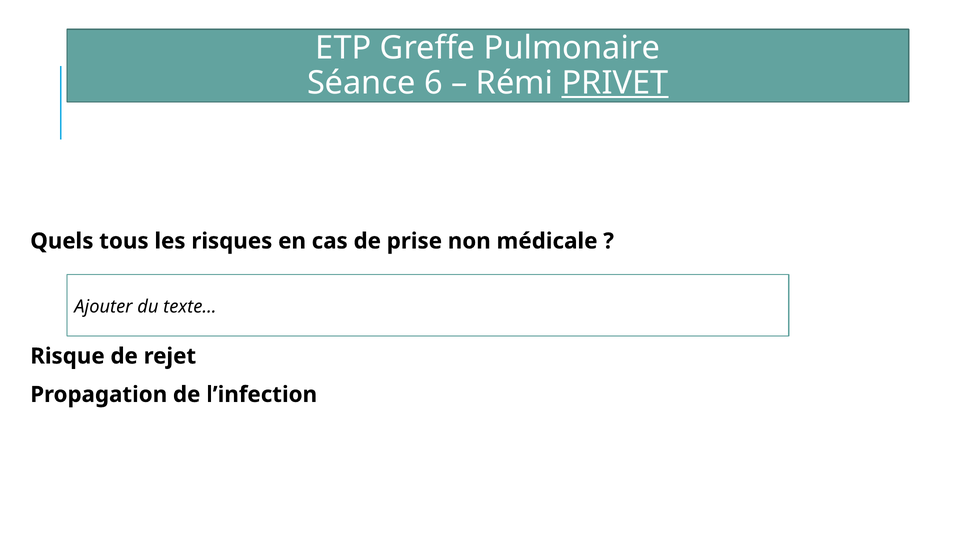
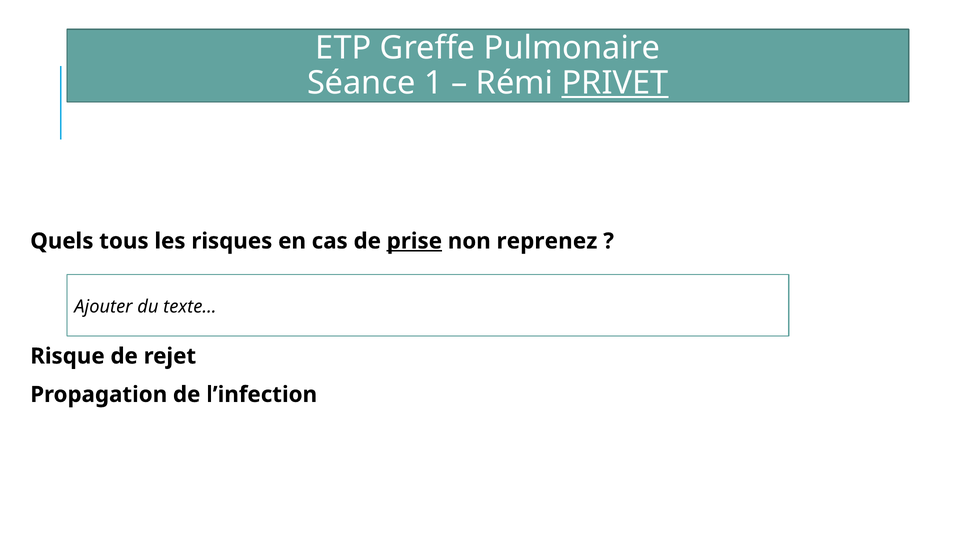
6: 6 -> 1
prise underline: none -> present
médicale: médicale -> reprenez
